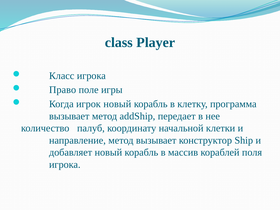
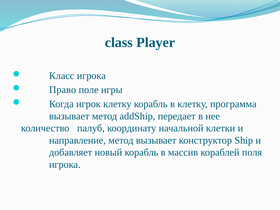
игрок новый: новый -> клетку
